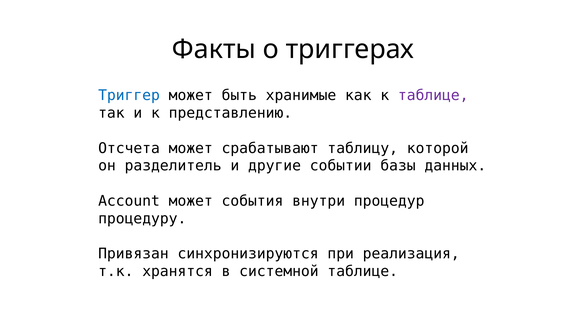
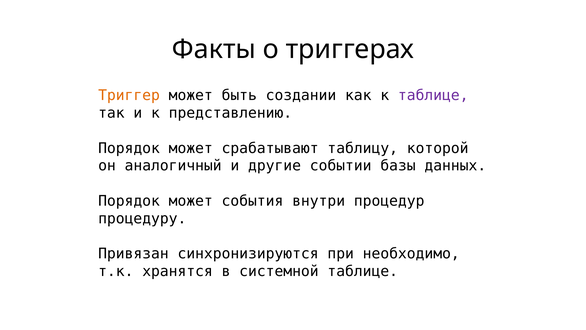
Триггер colour: blue -> orange
хранимые: хранимые -> создании
Отсчета at (129, 148): Отсчета -> Порядок
разделитель: разделитель -> аналогичный
Account at (129, 201): Account -> Порядок
реализация: реализация -> необходимо
